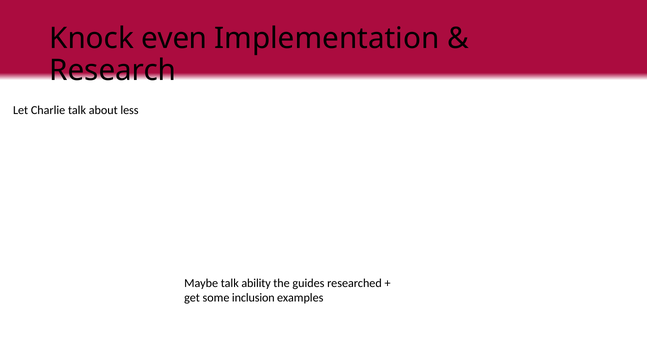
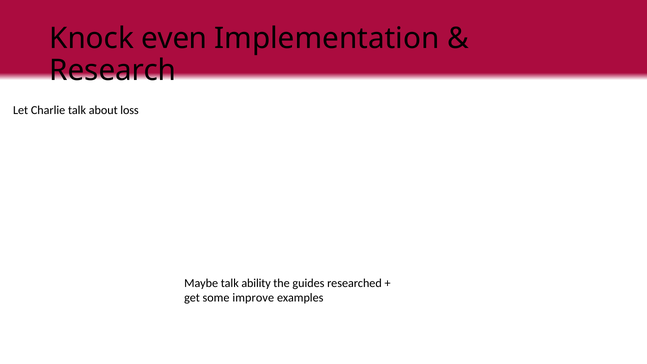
less: less -> loss
inclusion: inclusion -> improve
